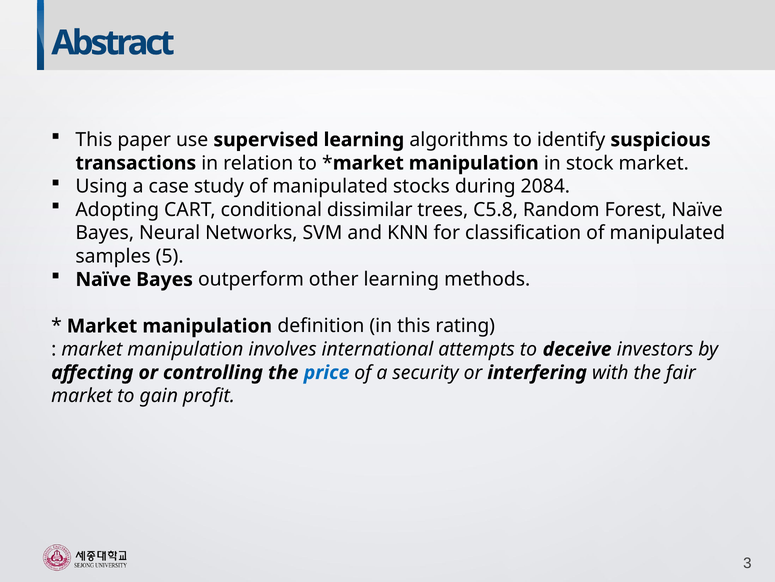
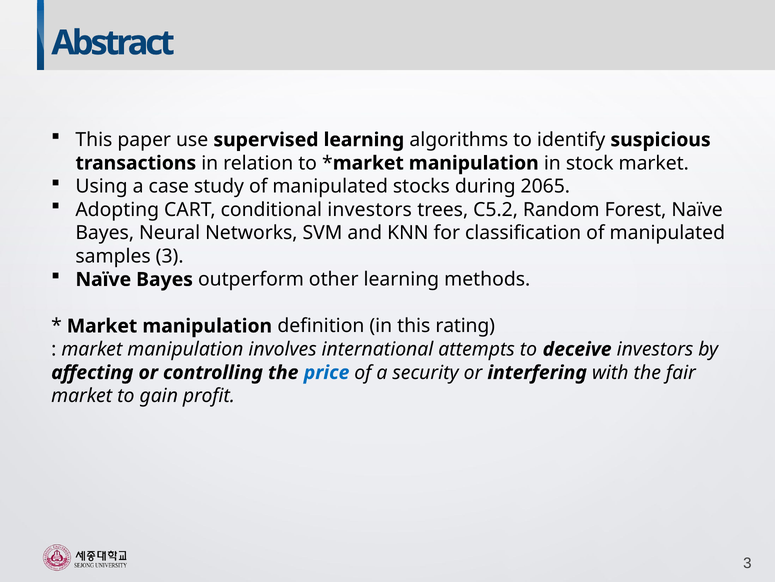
2084: 2084 -> 2065
conditional dissimilar: dissimilar -> investors
C5.8: C5.8 -> C5.2
samples 5: 5 -> 3
